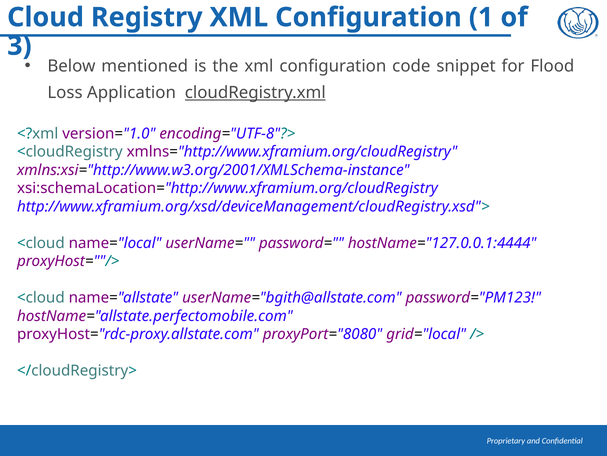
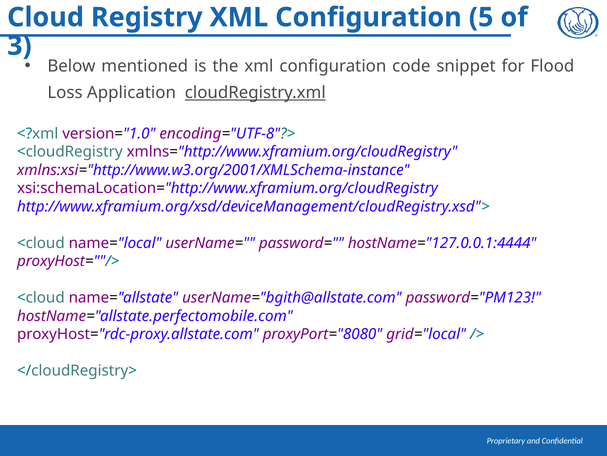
1: 1 -> 5
